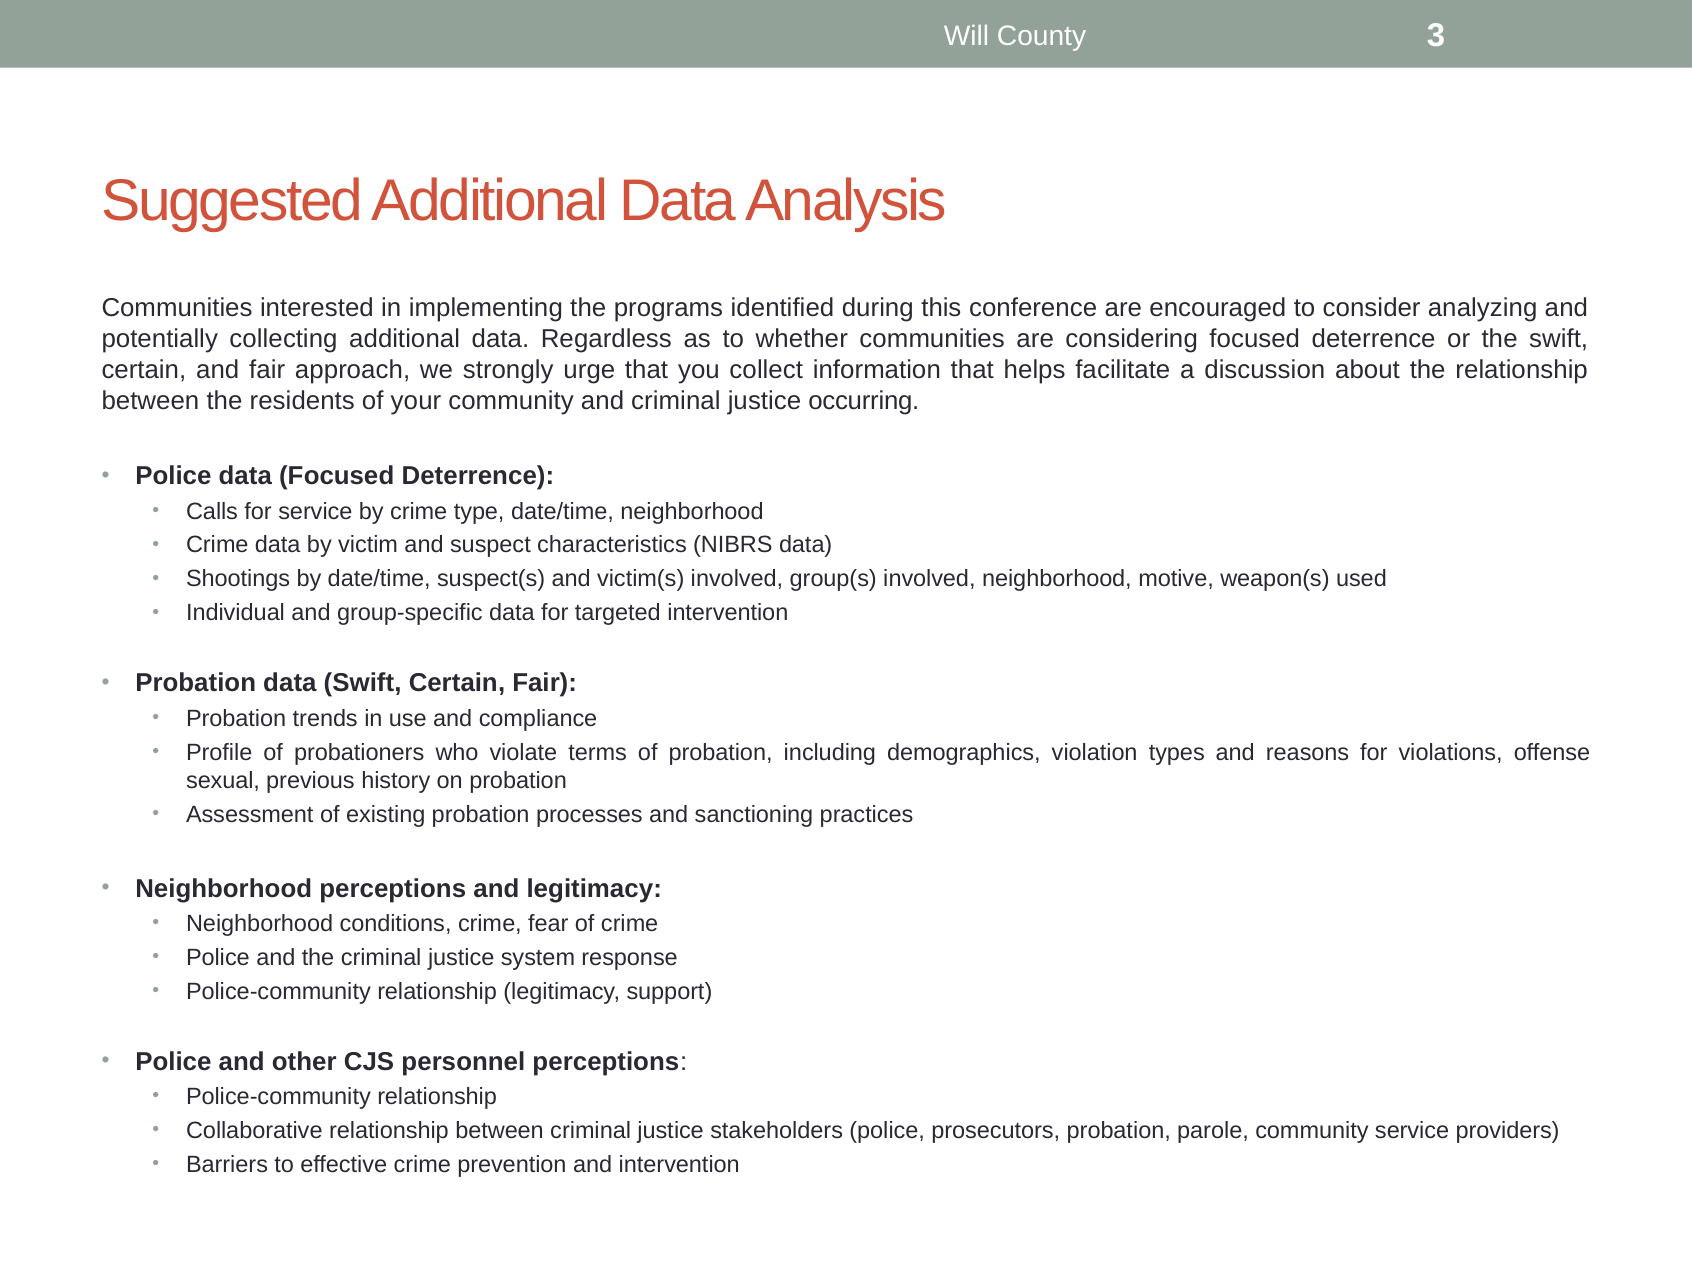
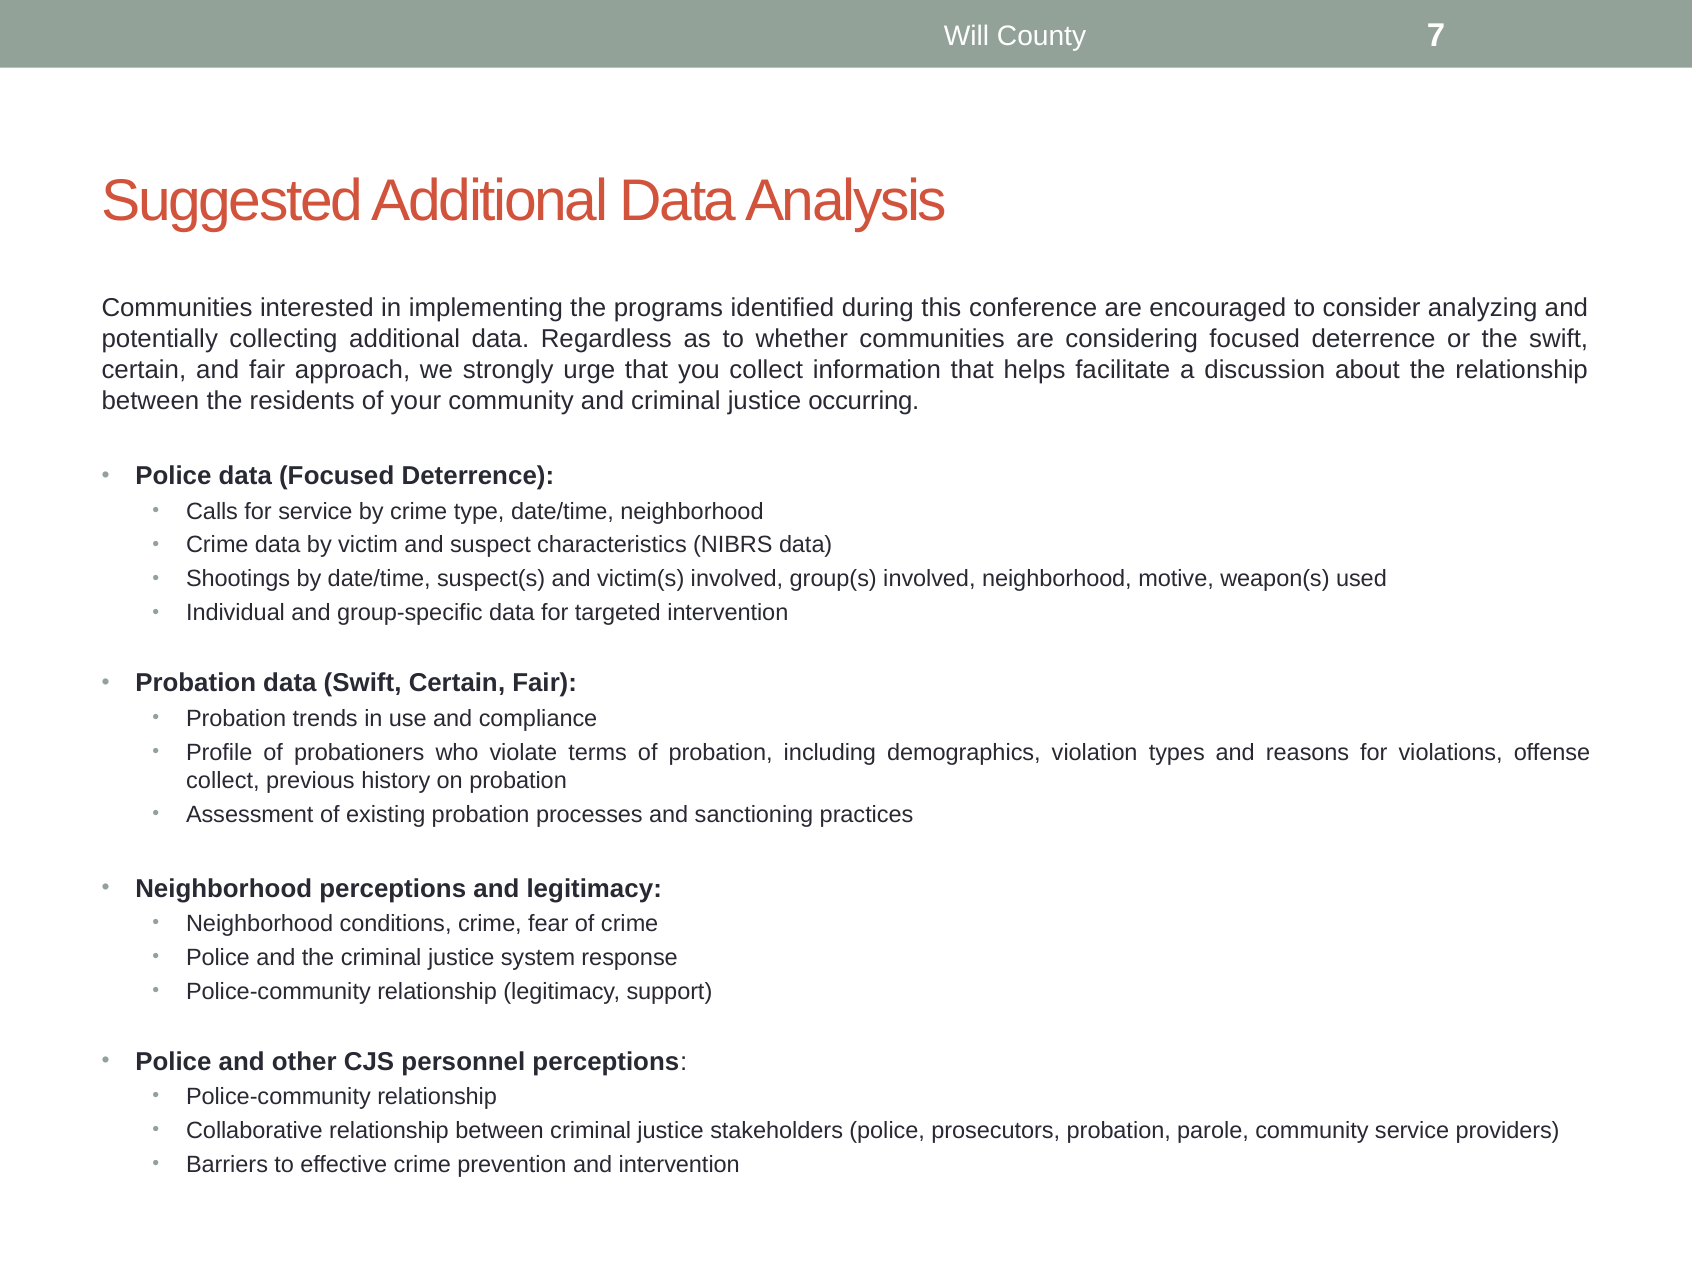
3: 3 -> 7
sexual at (223, 781): sexual -> collect
